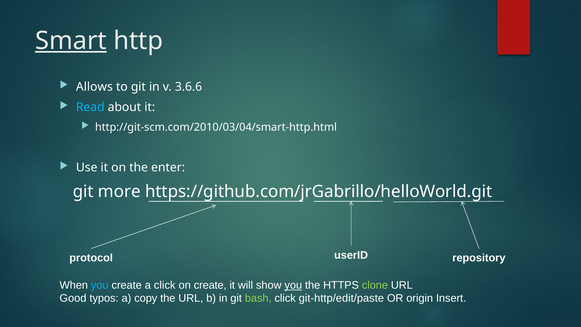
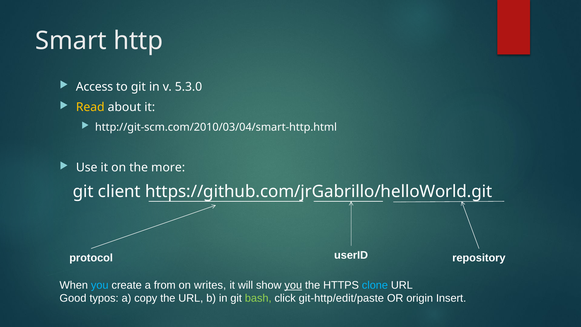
Smart underline: present -> none
Allows: Allows -> Access
3.6.6: 3.6.6 -> 5.3.0
Read colour: light blue -> yellow
enter: enter -> more
more: more -> client
a click: click -> from
on create: create -> writes
clone colour: light green -> light blue
